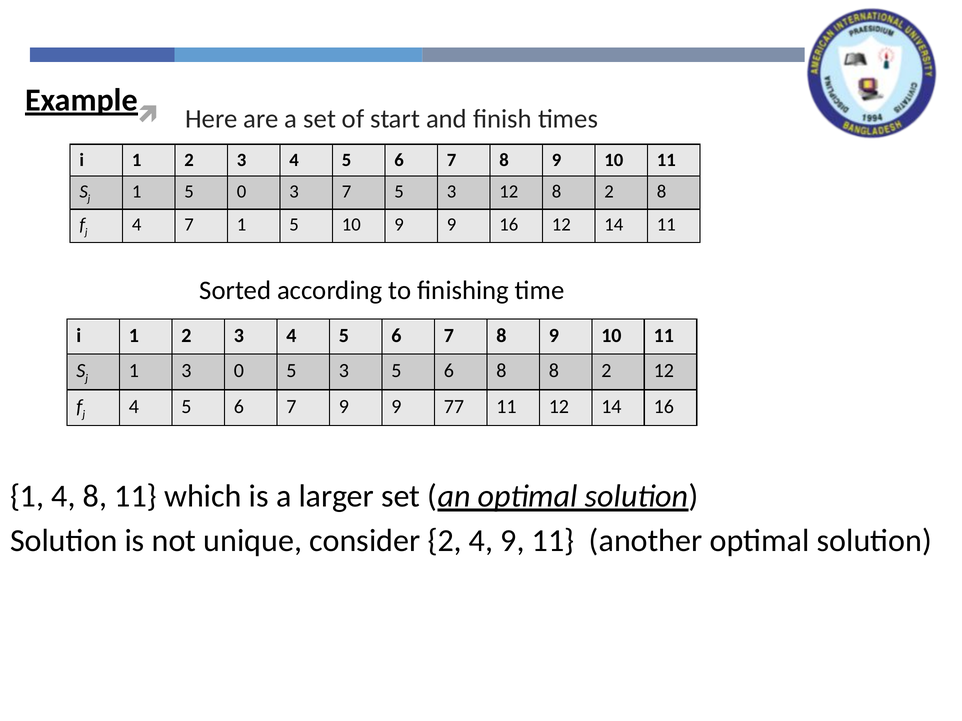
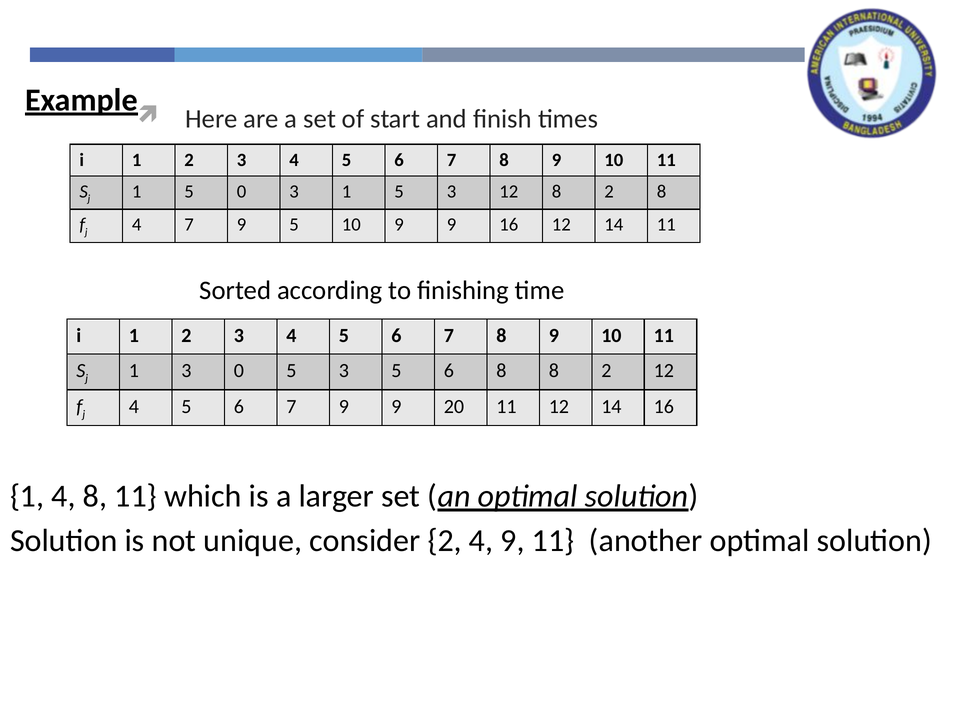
3 7: 7 -> 1
4 7 1: 1 -> 9
77: 77 -> 20
